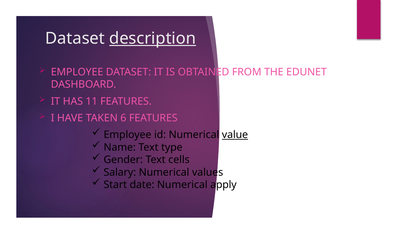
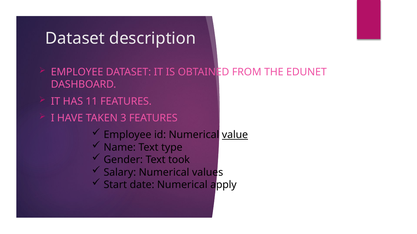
description underline: present -> none
6: 6 -> 3
cells: cells -> took
